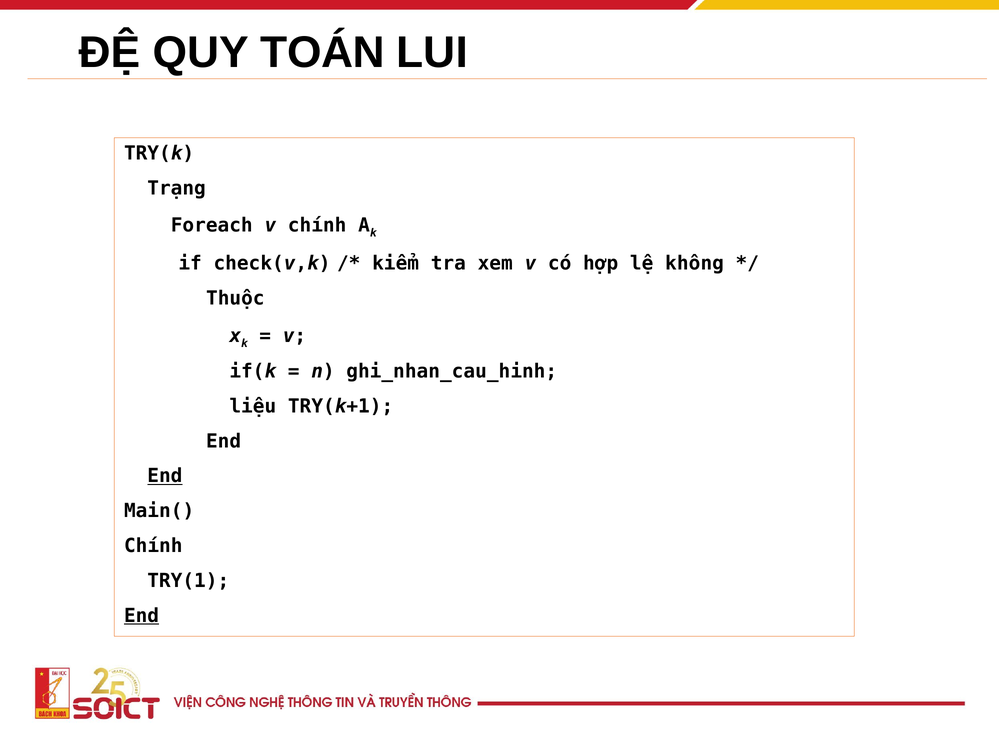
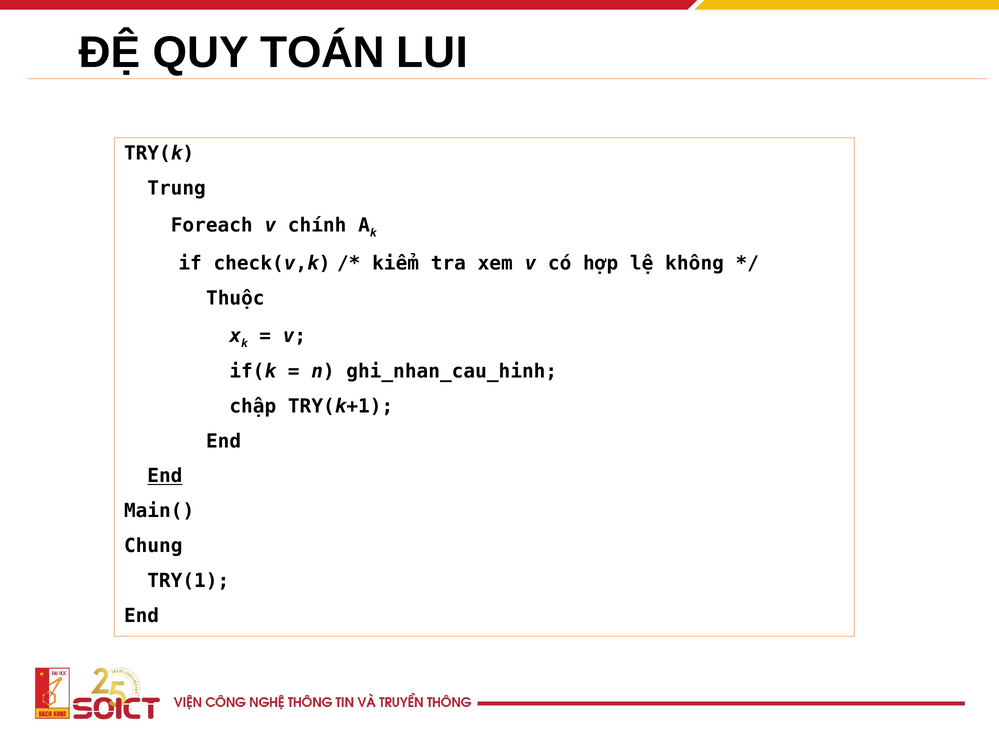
Trạng: Trạng -> Trung
liệu: liệu -> chập
Chính at (153, 546): Chính -> Chung
End at (142, 616) underline: present -> none
